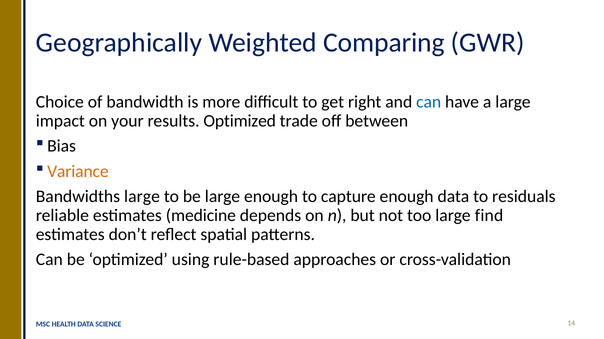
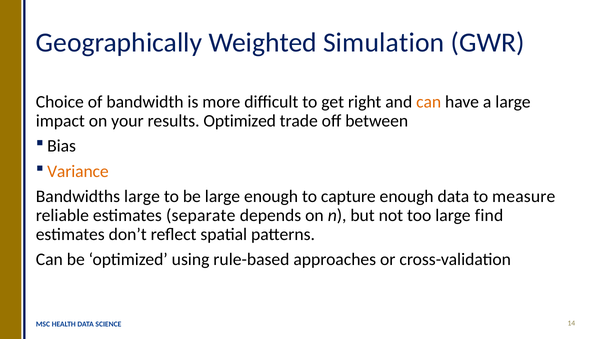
Comparing: Comparing -> Simulation
can at (429, 102) colour: blue -> orange
residuals: residuals -> measure
medicine: medicine -> separate
